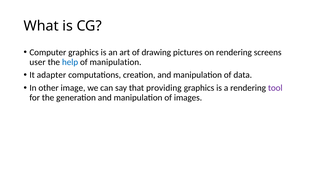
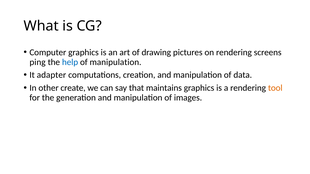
user: user -> ping
image: image -> create
providing: providing -> maintains
tool colour: purple -> orange
